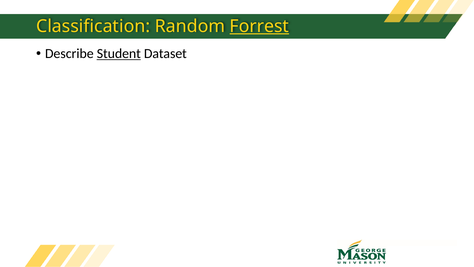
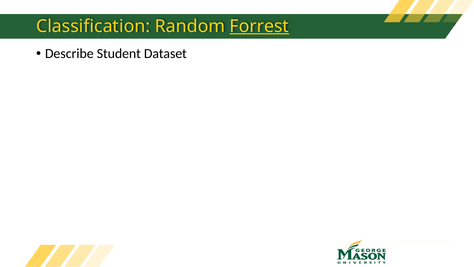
Student underline: present -> none
